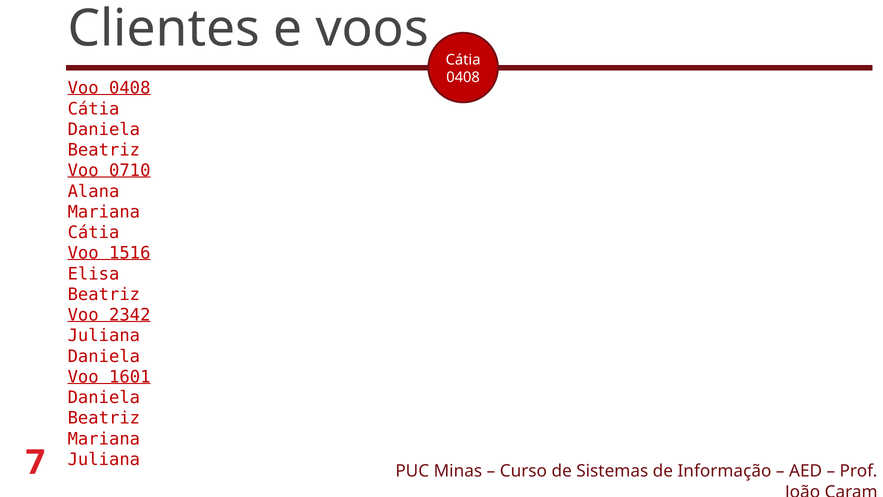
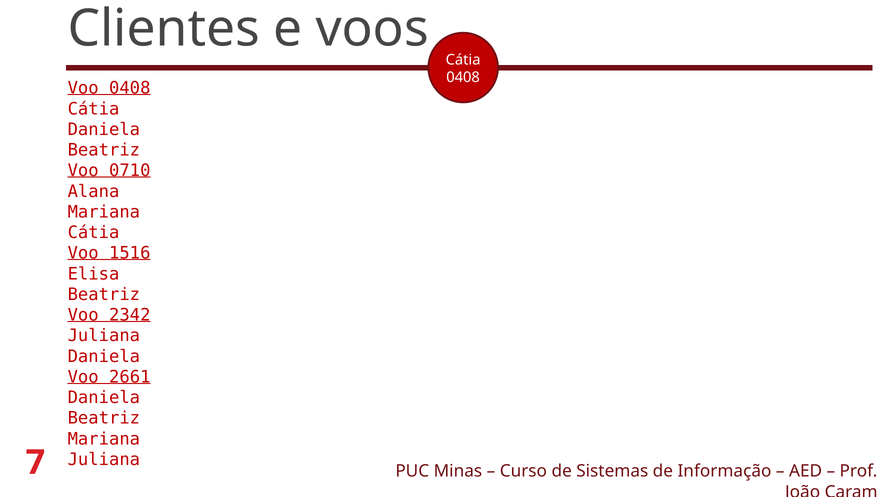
1601: 1601 -> 2661
